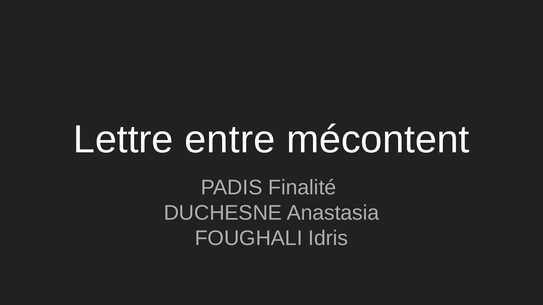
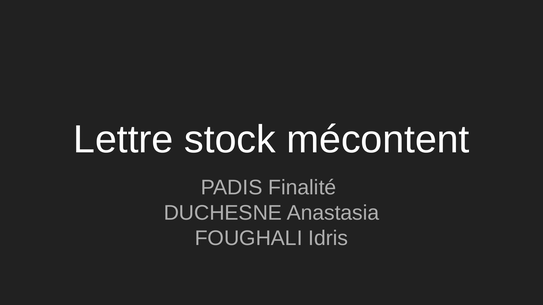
entre: entre -> stock
